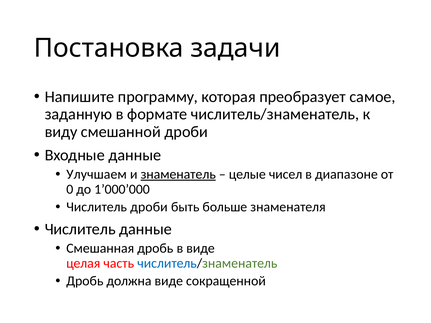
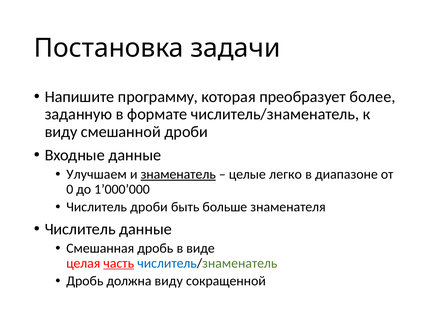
самое: самое -> более
чисел: чисел -> легко
часть underline: none -> present
должна виде: виде -> виду
